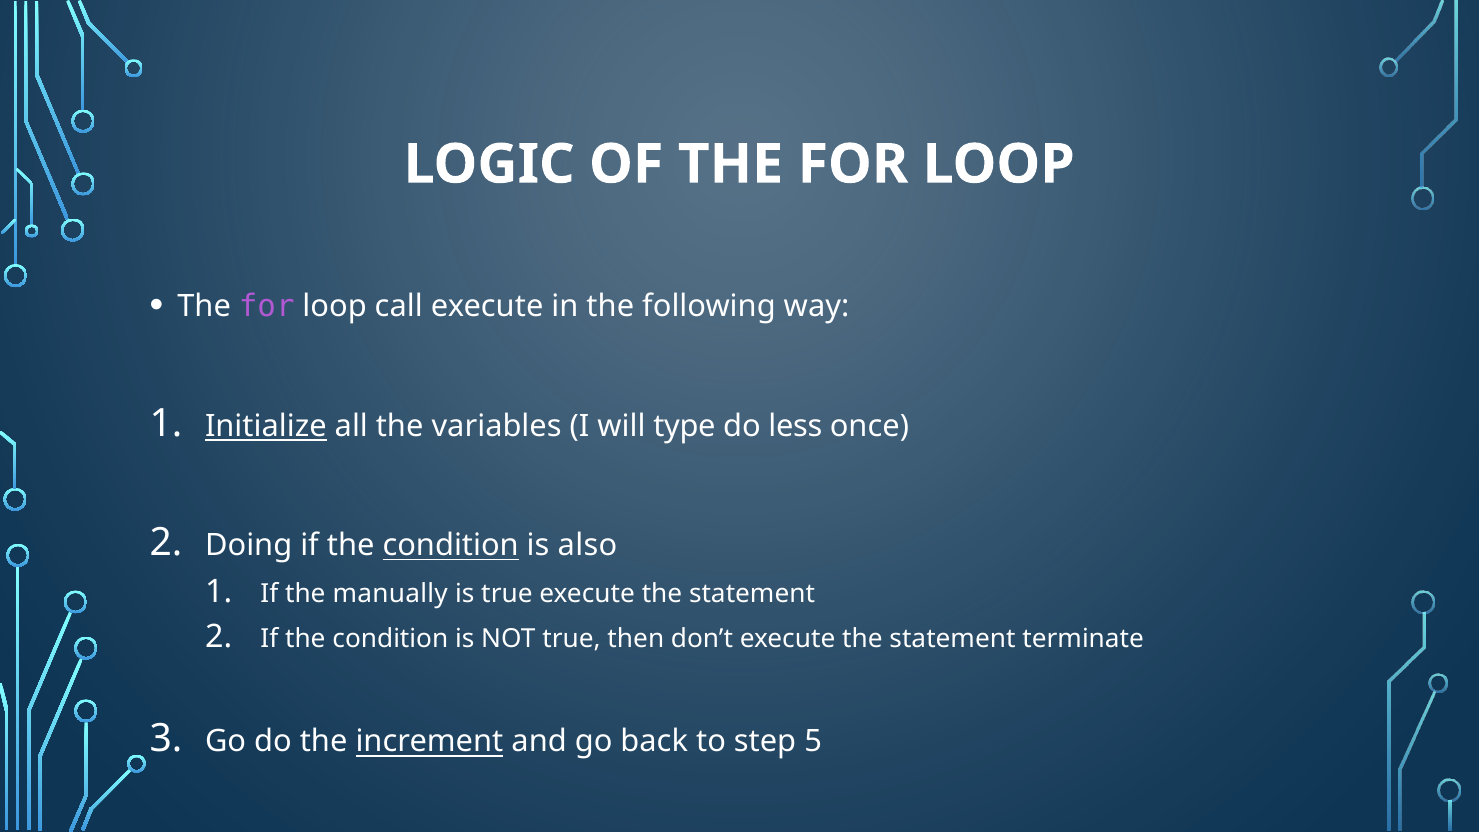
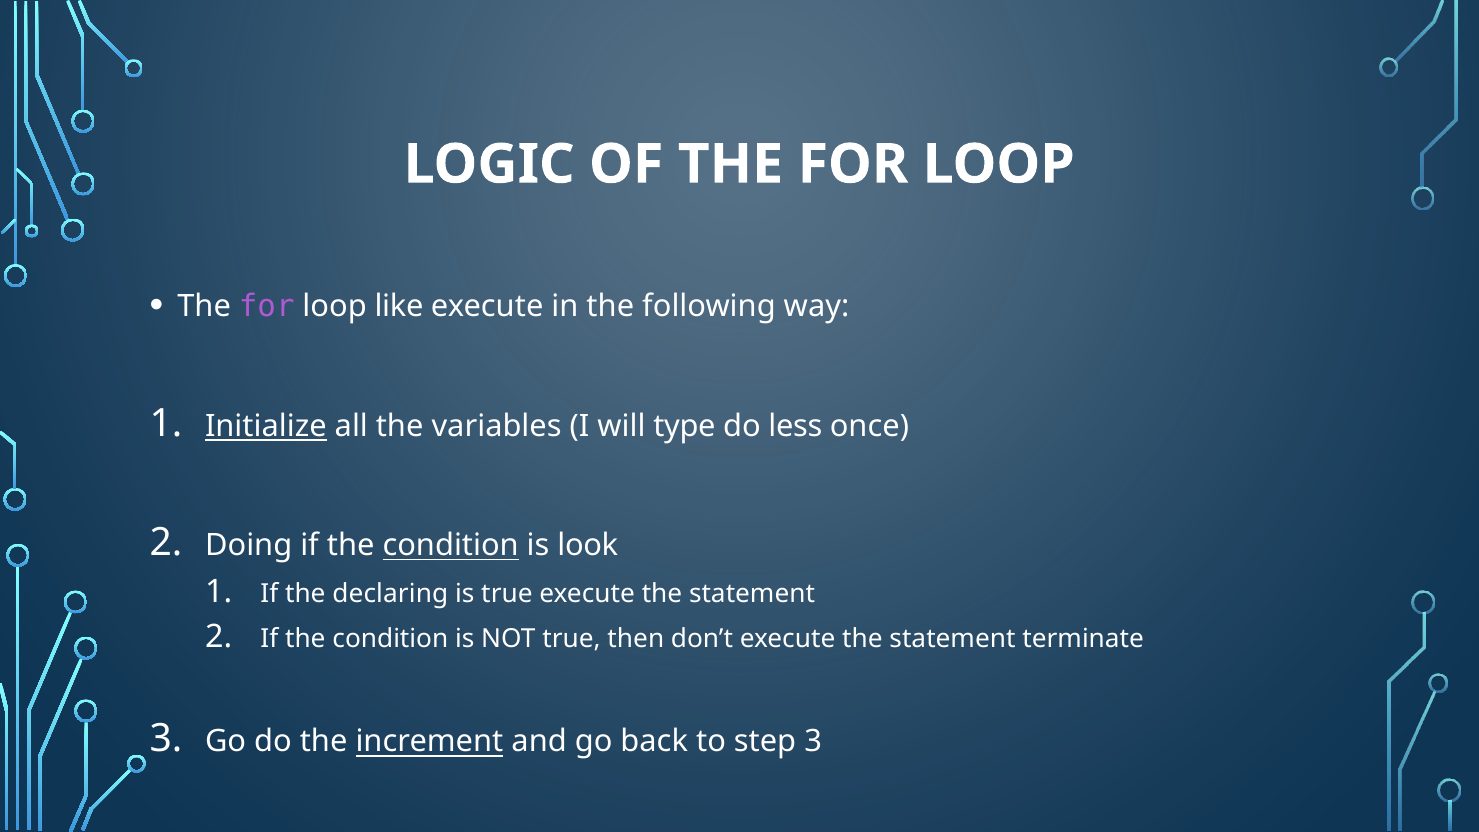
call: call -> like
also: also -> look
manually: manually -> declaring
step 5: 5 -> 3
